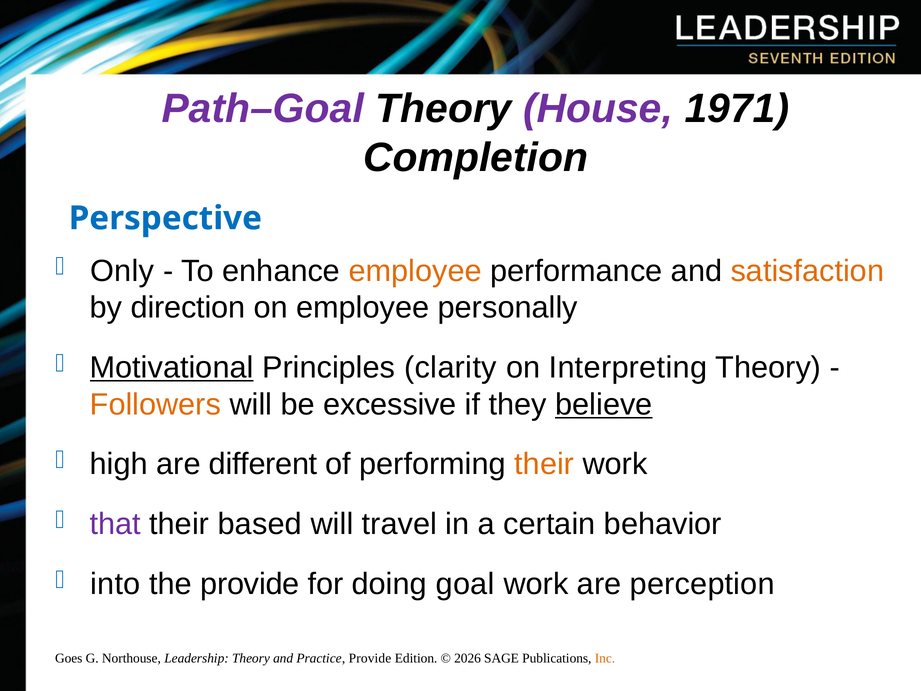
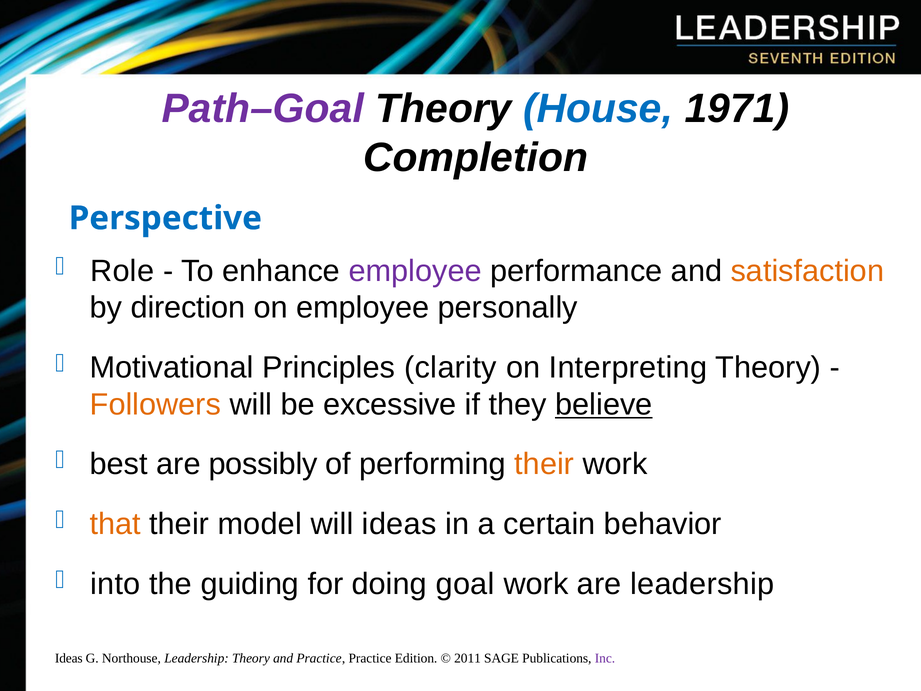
House colour: purple -> blue
Only: Only -> Role
employee at (415, 271) colour: orange -> purple
Motivational underline: present -> none
high: high -> best
different: different -> possibly
that colour: purple -> orange
based: based -> model
will travel: travel -> ideas
the provide: provide -> guiding
are perception: perception -> leadership
Goes at (69, 658): Goes -> Ideas
Practice Provide: Provide -> Practice
2026: 2026 -> 2011
Inc colour: orange -> purple
